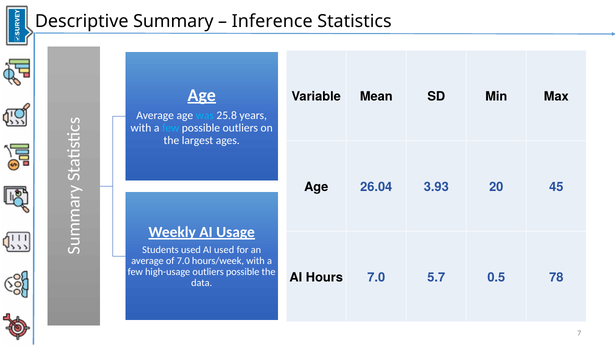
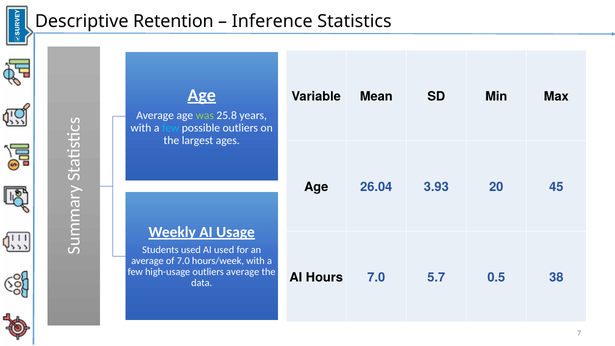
Summary: Summary -> Retention
was colour: light blue -> light green
outliers possible: possible -> average
78: 78 -> 38
